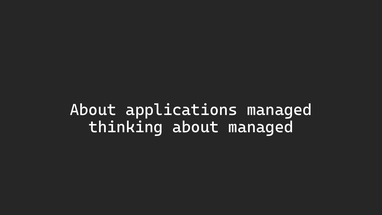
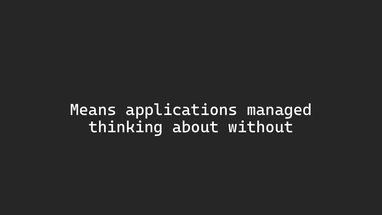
About at (93, 110): About -> Means
about managed: managed -> without
